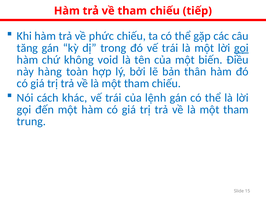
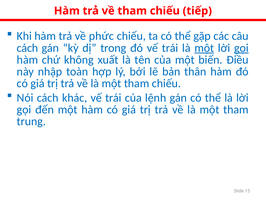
tăng at (27, 48): tăng -> cách
một at (204, 48) underline: none -> present
void: void -> xuất
hàng: hàng -> nhập
